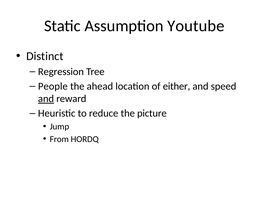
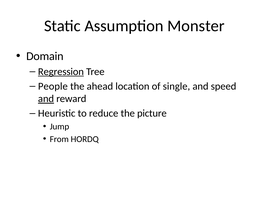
Youtube: Youtube -> Monster
Distinct: Distinct -> Domain
Regression underline: none -> present
either: either -> single
